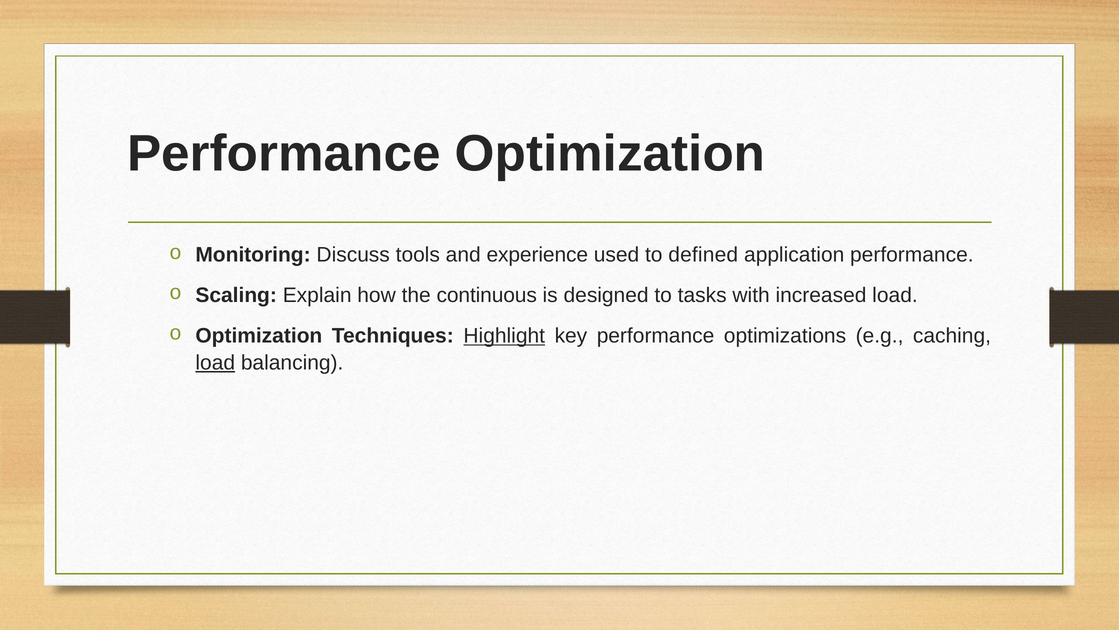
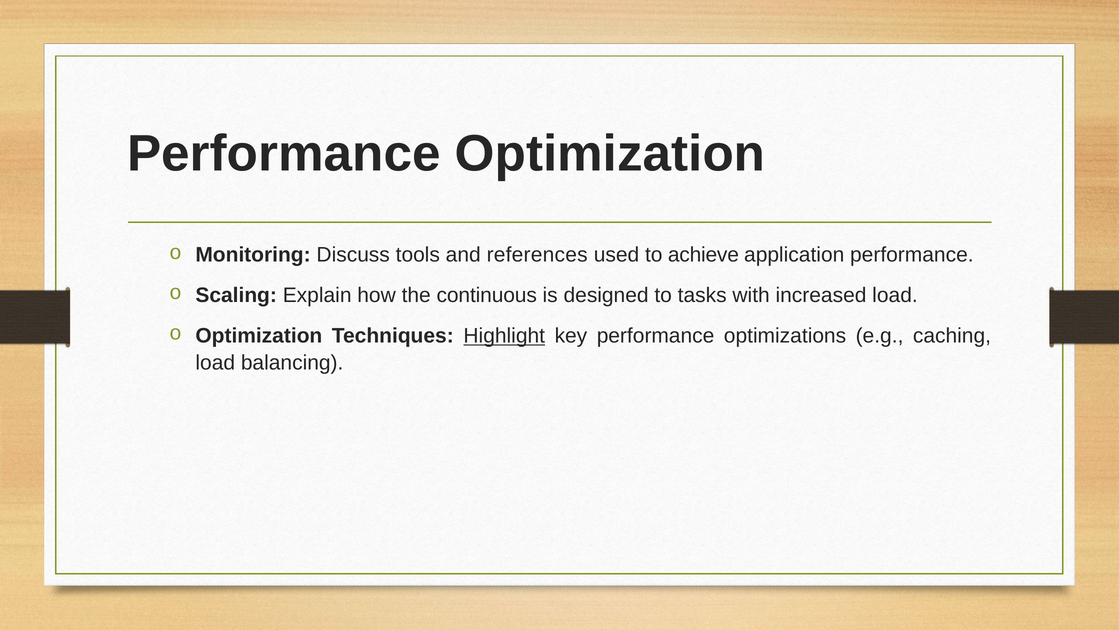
experience: experience -> references
defined: defined -> achieve
load at (215, 363) underline: present -> none
